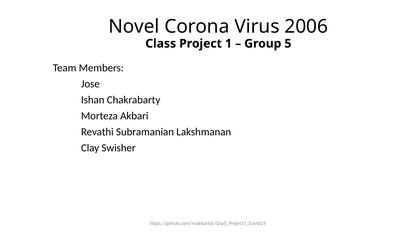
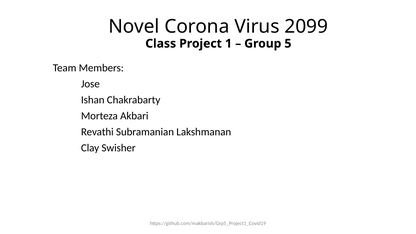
2006: 2006 -> 2099
